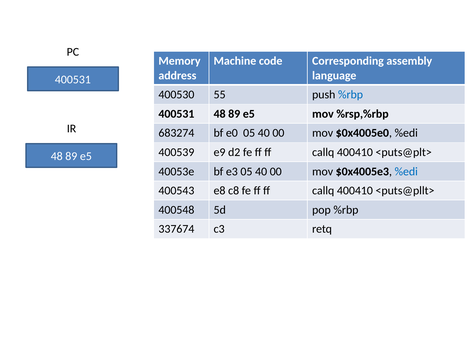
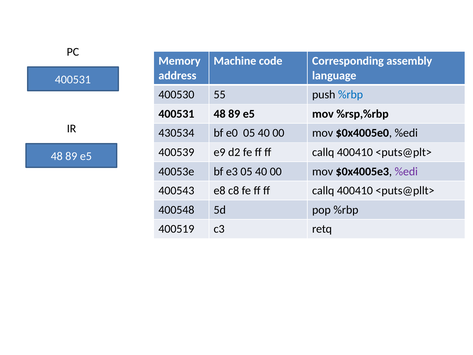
683274: 683274 -> 430534
%edi at (406, 171) colour: blue -> purple
337674: 337674 -> 400519
